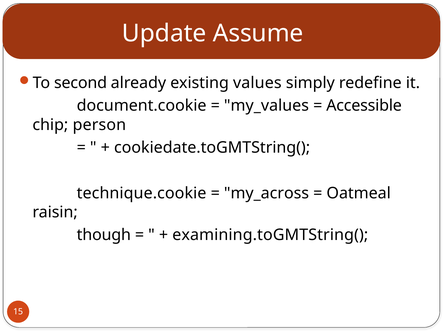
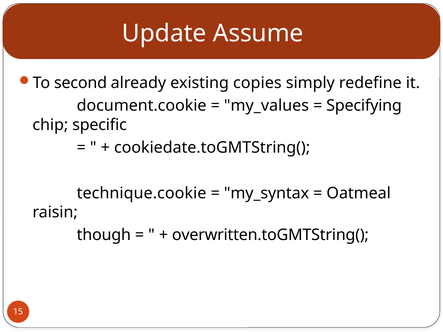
values: values -> copies
Accessible: Accessible -> Specifying
person: person -> specific
my_across: my_across -> my_syntax
examining.toGMTString(: examining.toGMTString( -> overwritten.toGMTString(
